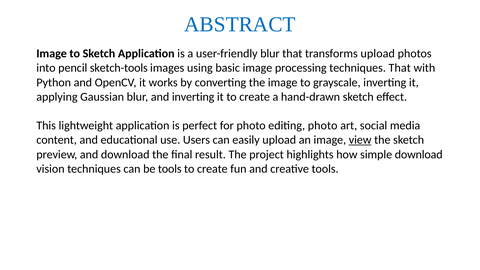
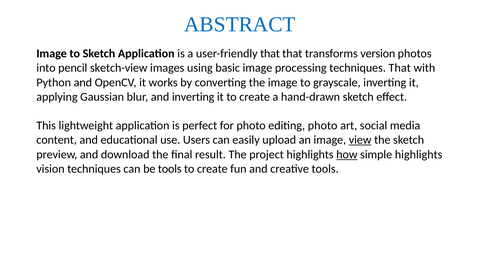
user-friendly blur: blur -> that
transforms upload: upload -> version
sketch-tools: sketch-tools -> sketch-view
how underline: none -> present
simple download: download -> highlights
